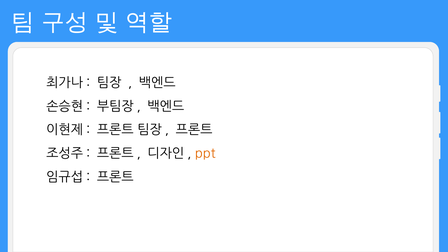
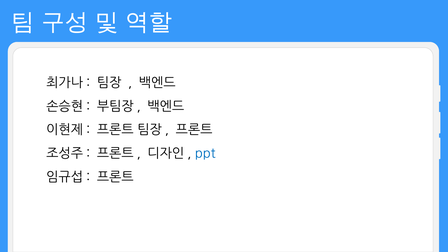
ppt colour: orange -> blue
